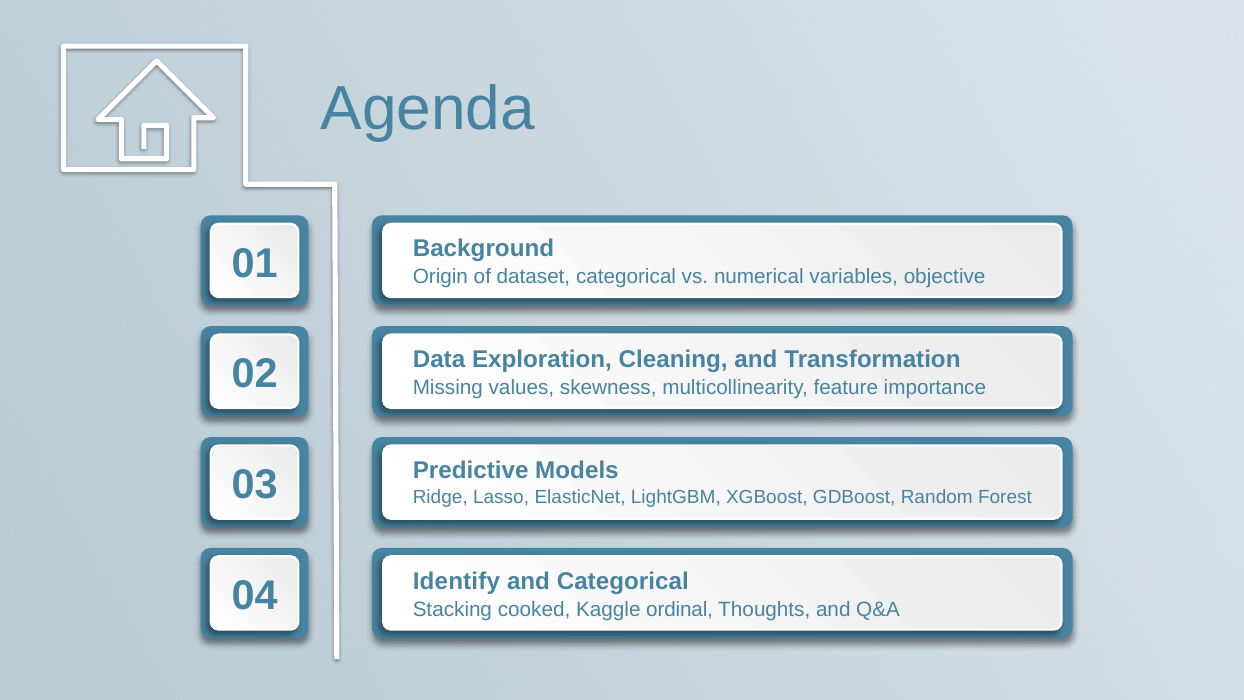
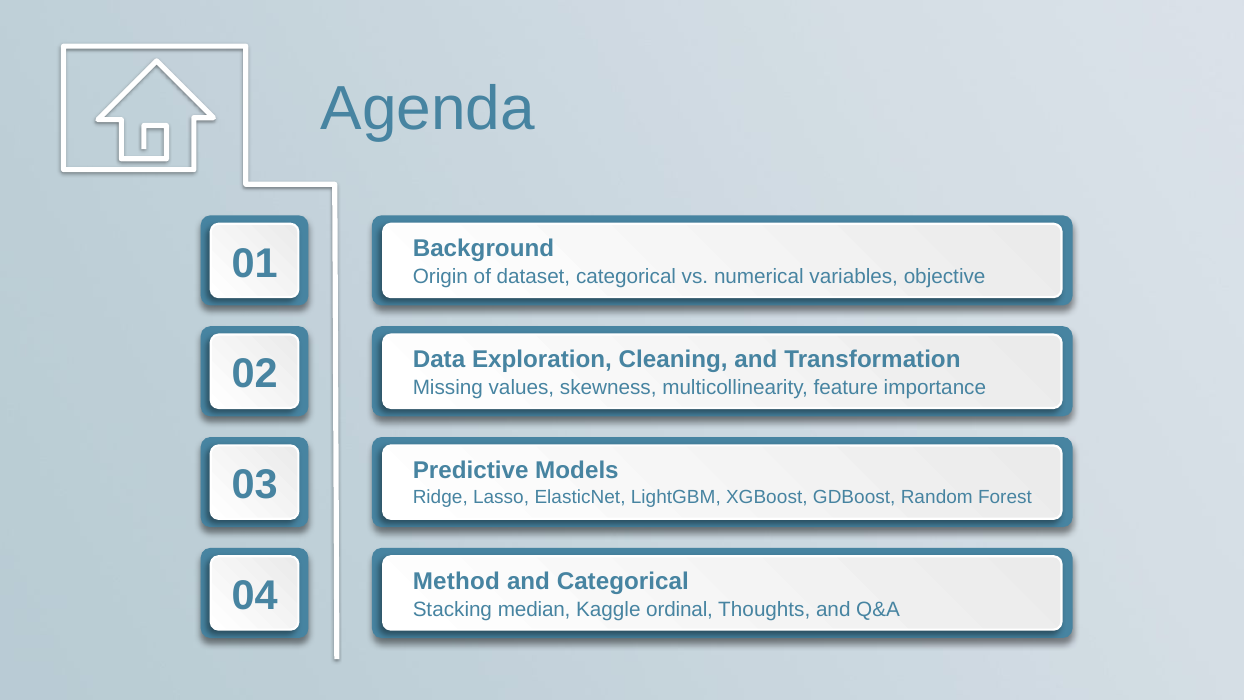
Identify: Identify -> Method
cooked: cooked -> median
